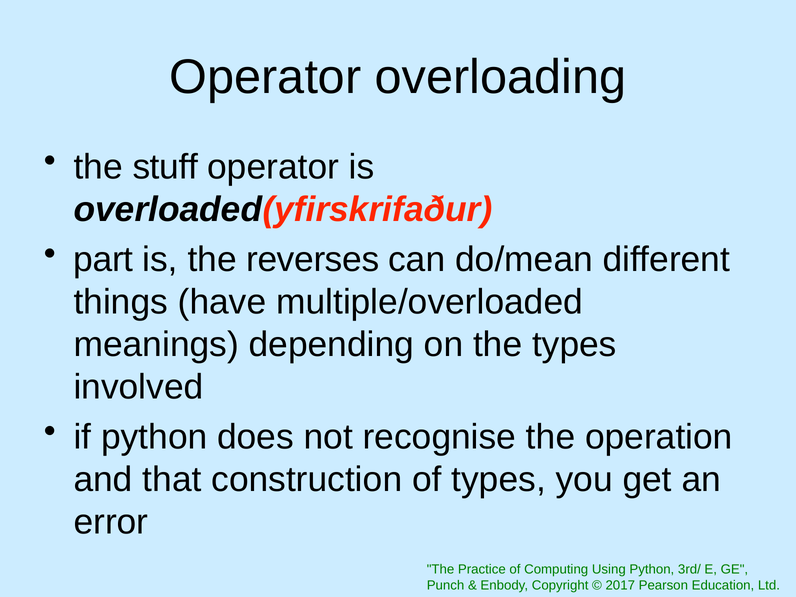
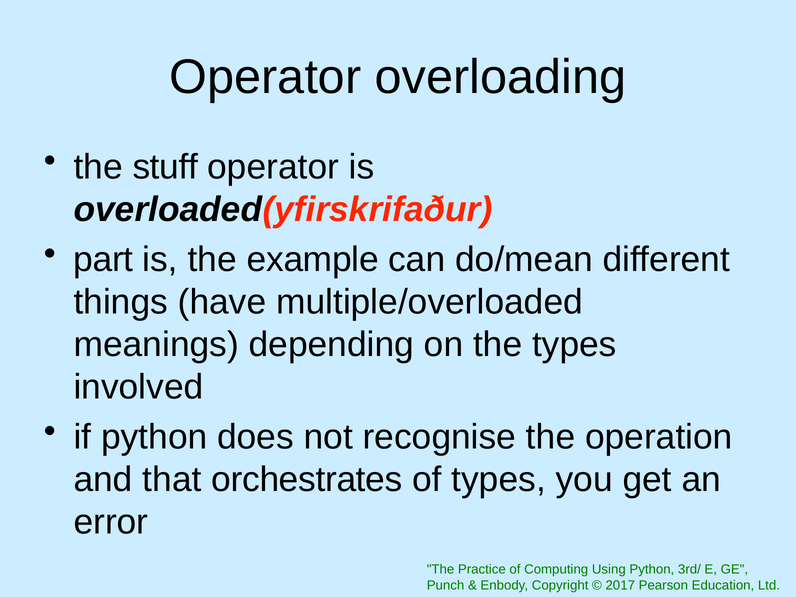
reverses: reverses -> example
construction: construction -> orchestrates
